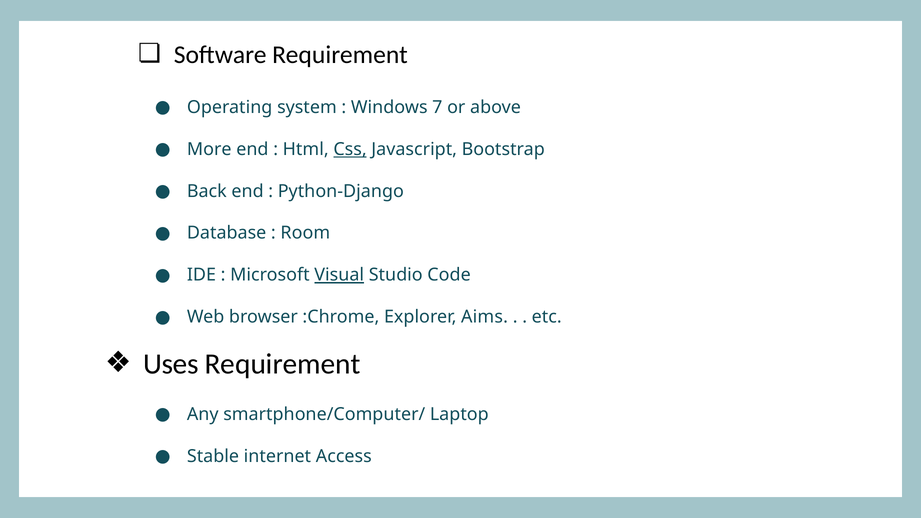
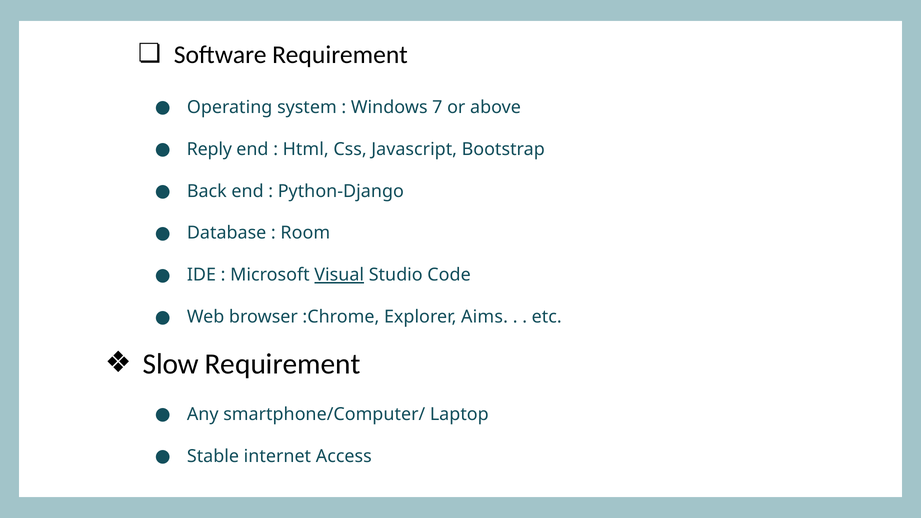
More: More -> Reply
Css underline: present -> none
Uses: Uses -> Slow
